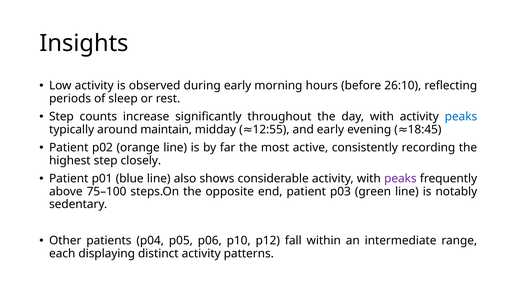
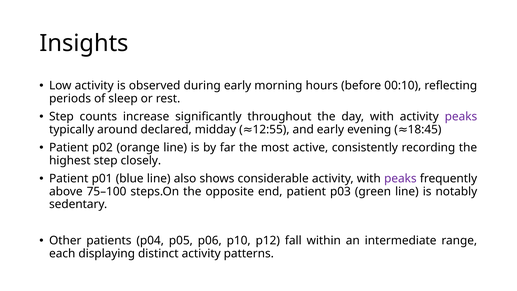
26:10: 26:10 -> 00:10
peaks at (461, 117) colour: blue -> purple
maintain: maintain -> declared
